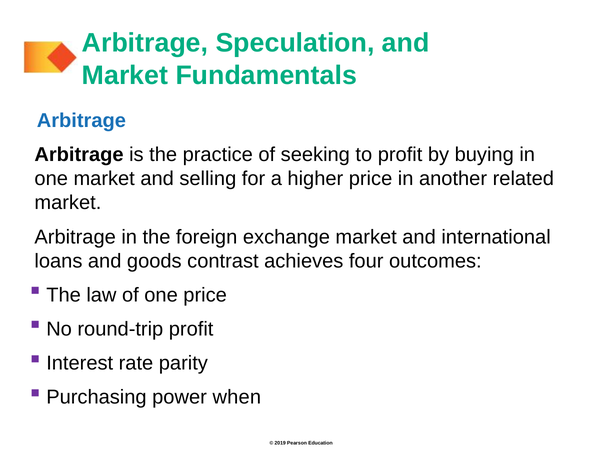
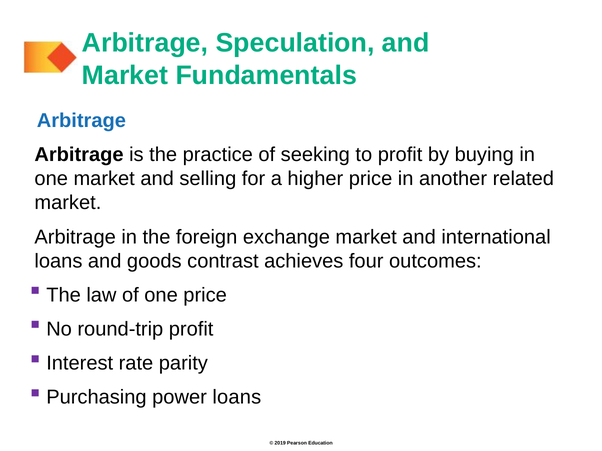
power when: when -> loans
